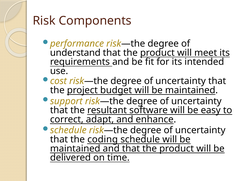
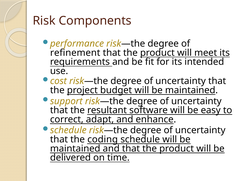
understand: understand -> refinement
